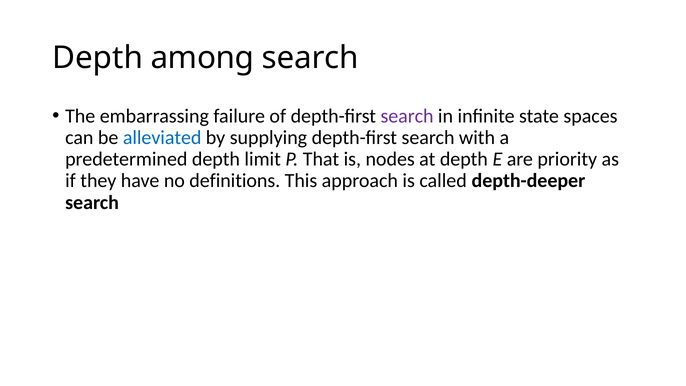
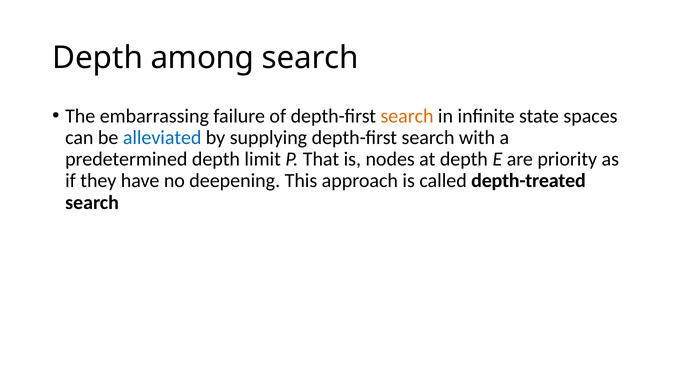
search at (407, 116) colour: purple -> orange
definitions: definitions -> deepening
depth-deeper: depth-deeper -> depth-treated
